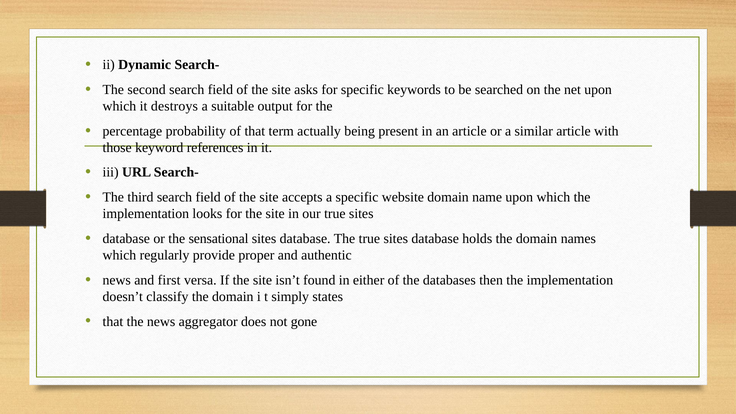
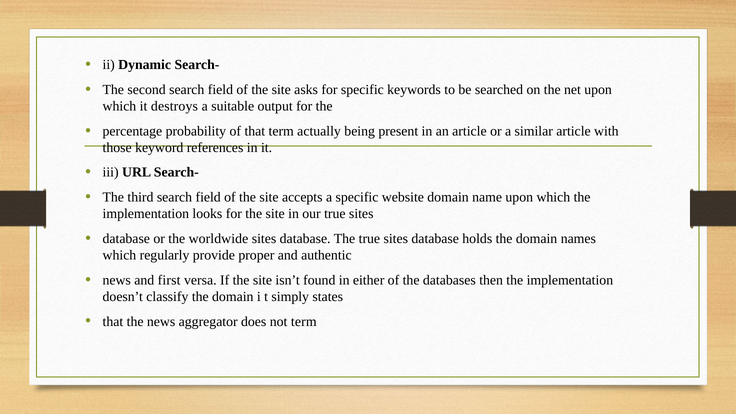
sensational: sensational -> worldwide
not gone: gone -> term
